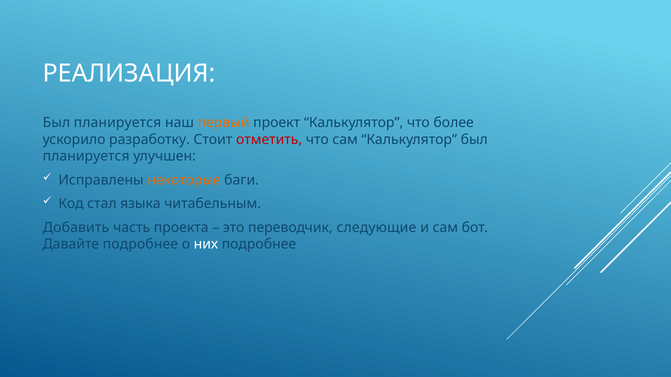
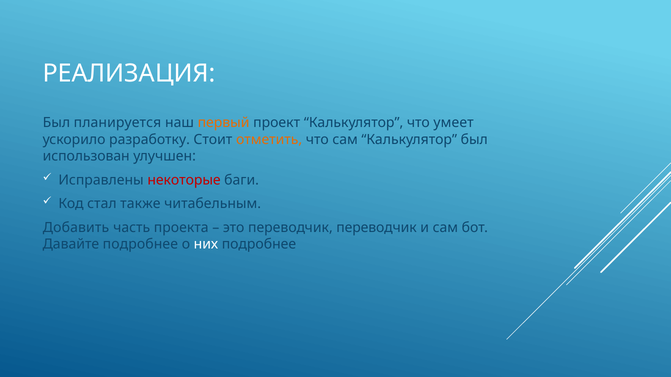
более: более -> умеет
отметить colour: red -> orange
планируется at (86, 156): планируется -> использован
некоторые colour: orange -> red
языка: языка -> также
переводчик следующие: следующие -> переводчик
